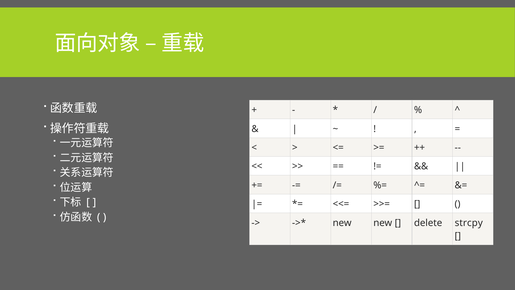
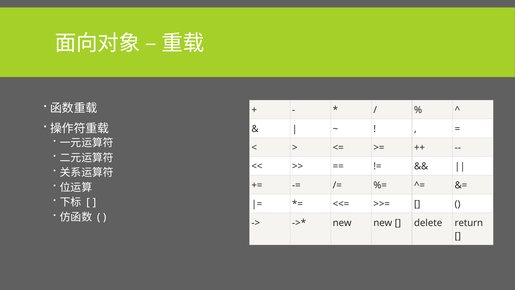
strcpy: strcpy -> return
